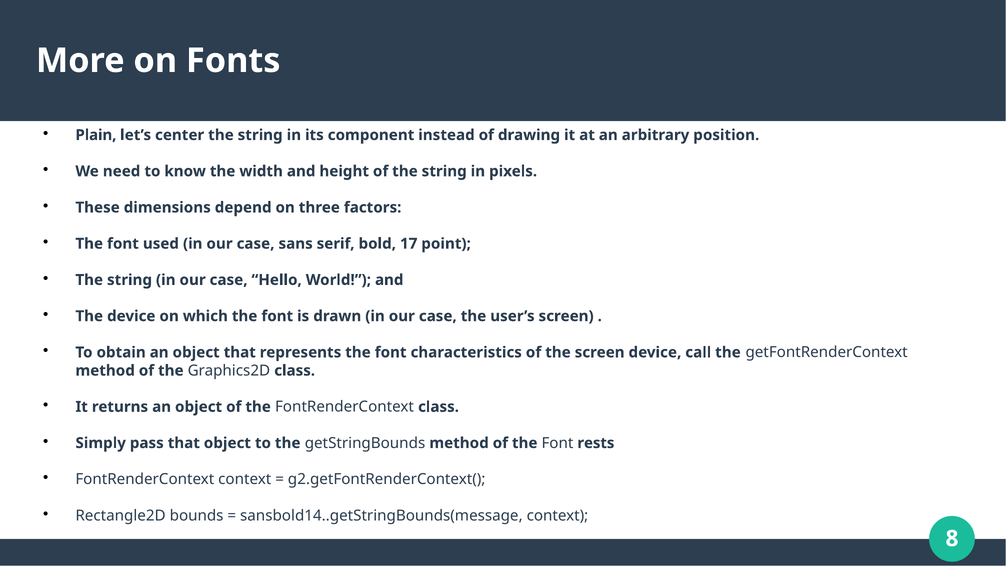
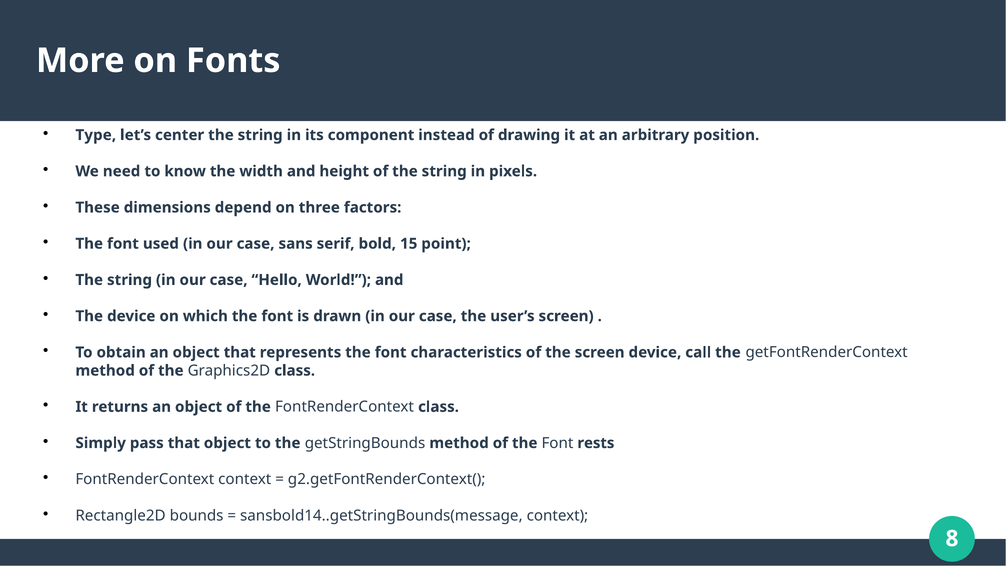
Plain: Plain -> Type
17: 17 -> 15
